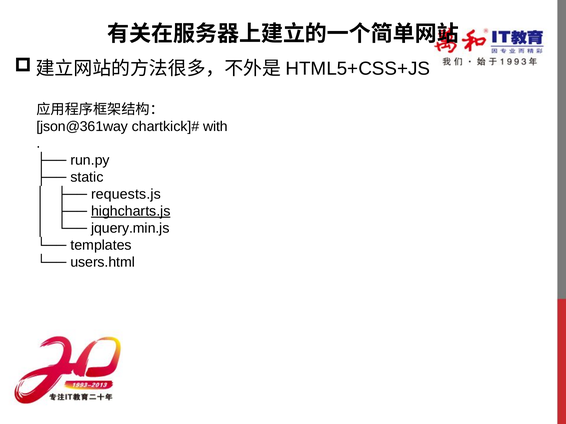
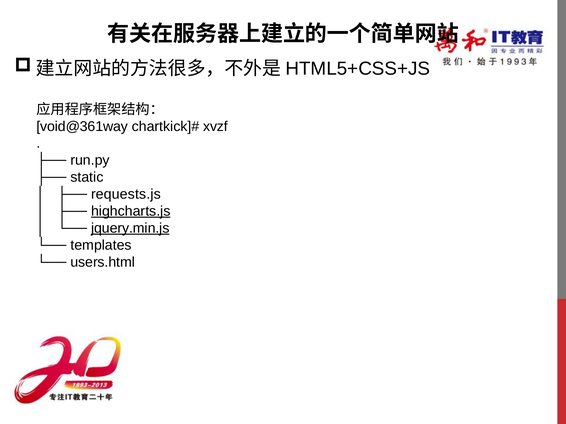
json@361way: json@361way -> void@361way
with: with -> xvzf
jquery.min.js underline: none -> present
